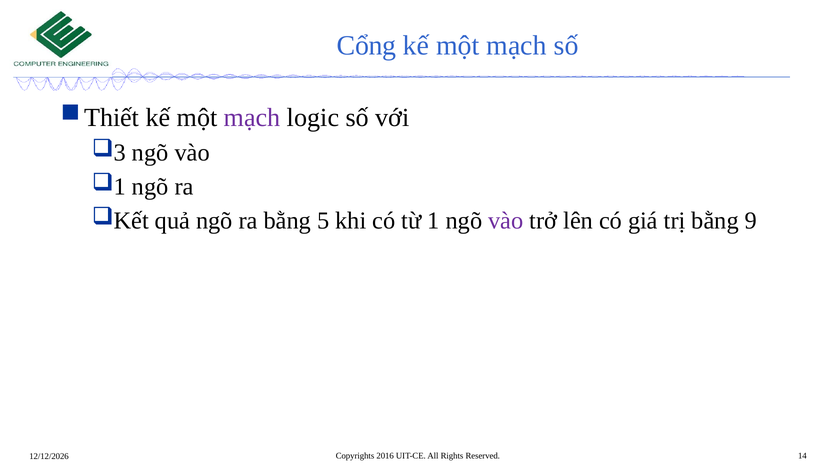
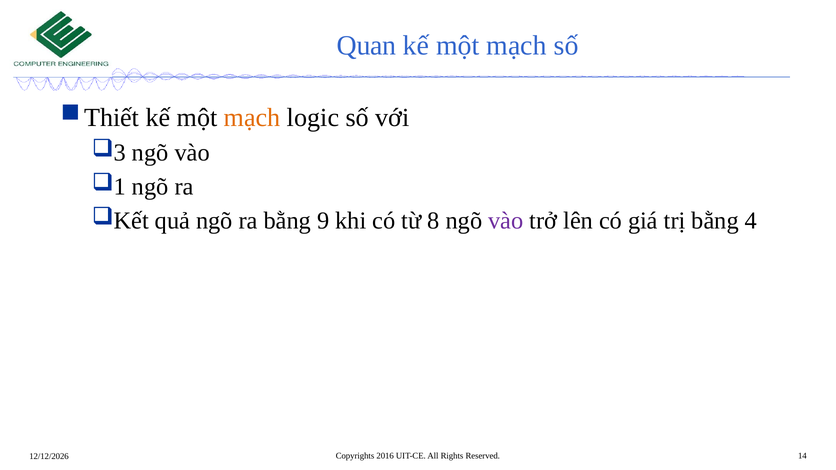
Cổng: Cổng -> Quan
mạch at (252, 117) colour: purple -> orange
5: 5 -> 9
1: 1 -> 8
9: 9 -> 4
